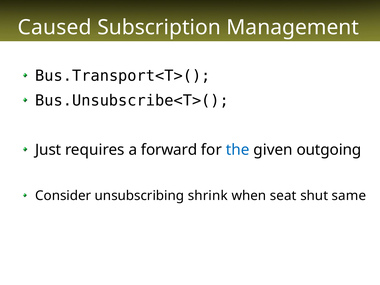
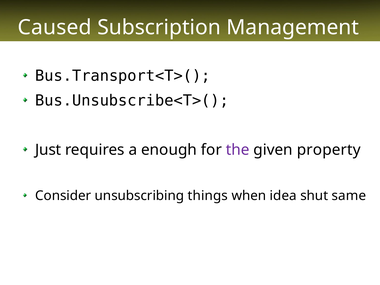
forward: forward -> enough
the colour: blue -> purple
outgoing: outgoing -> property
shrink: shrink -> things
seat: seat -> idea
